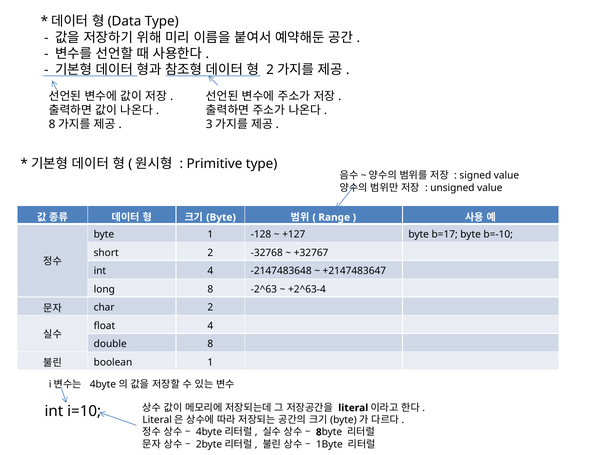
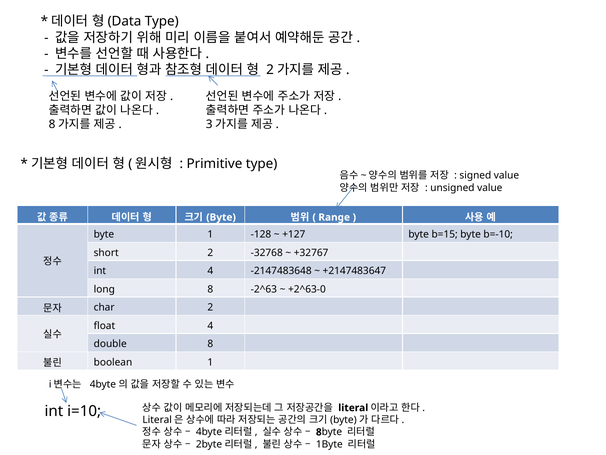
b=17: b=17 -> b=15
+2^63-4: +2^63-4 -> +2^63-0
